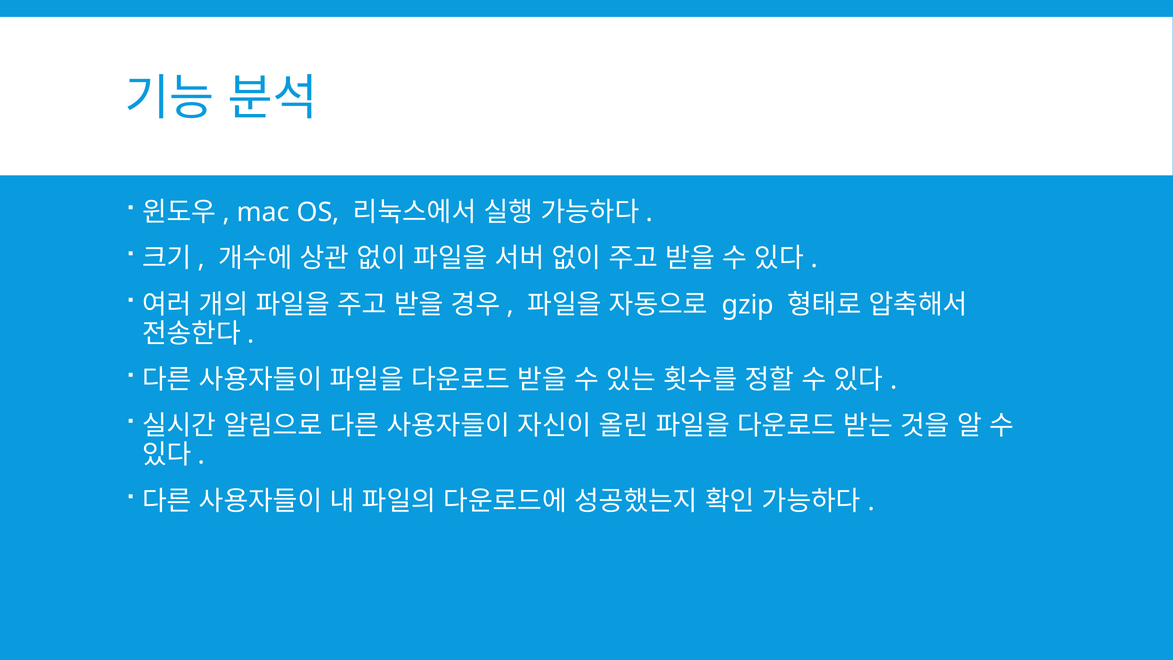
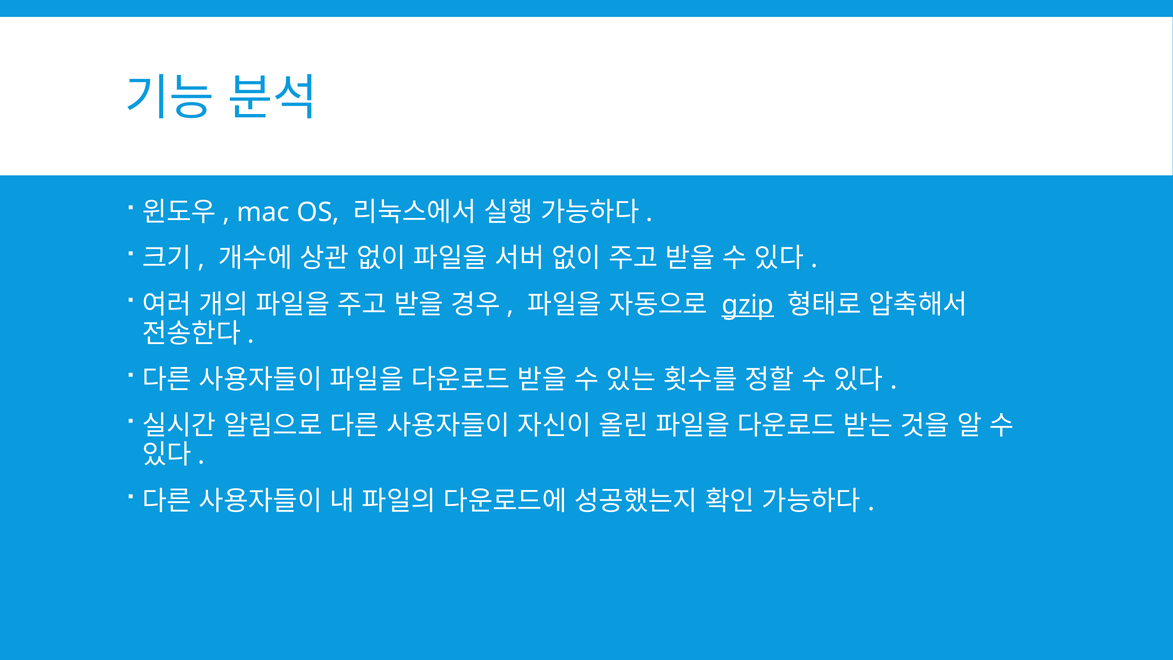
gzip underline: none -> present
